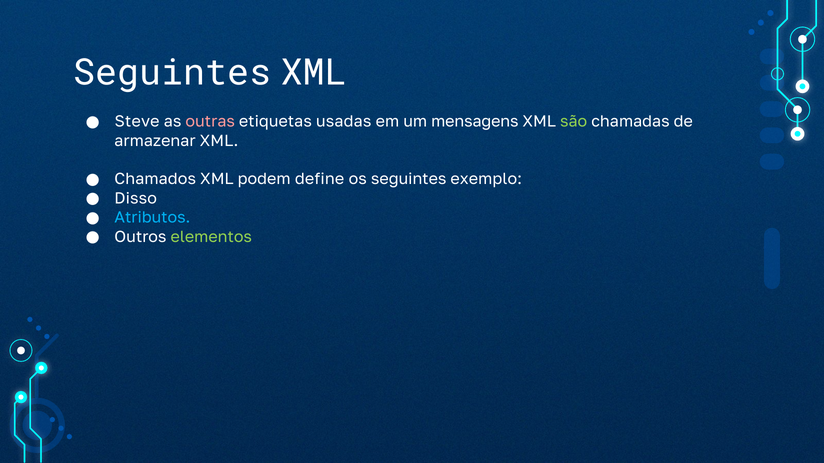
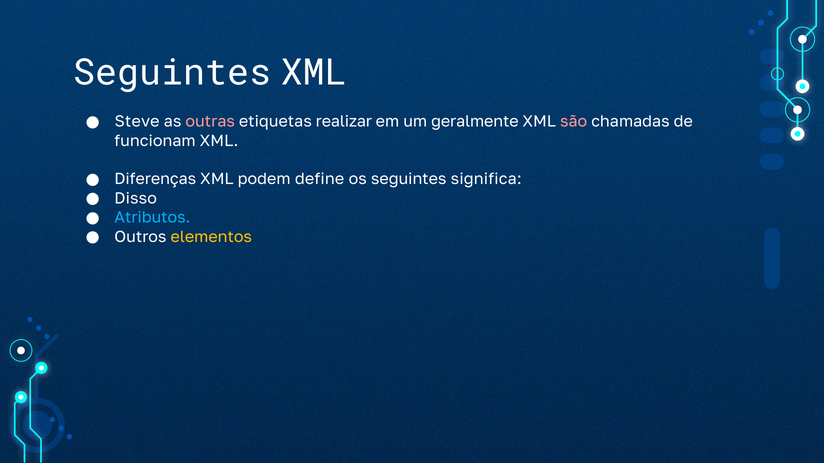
usadas: usadas -> realizar
mensagens: mensagens -> geralmente
são colour: light green -> pink
armazenar: armazenar -> funcionam
Chamados: Chamados -> Diferenças
exemplo: exemplo -> significa
elementos colour: light green -> yellow
